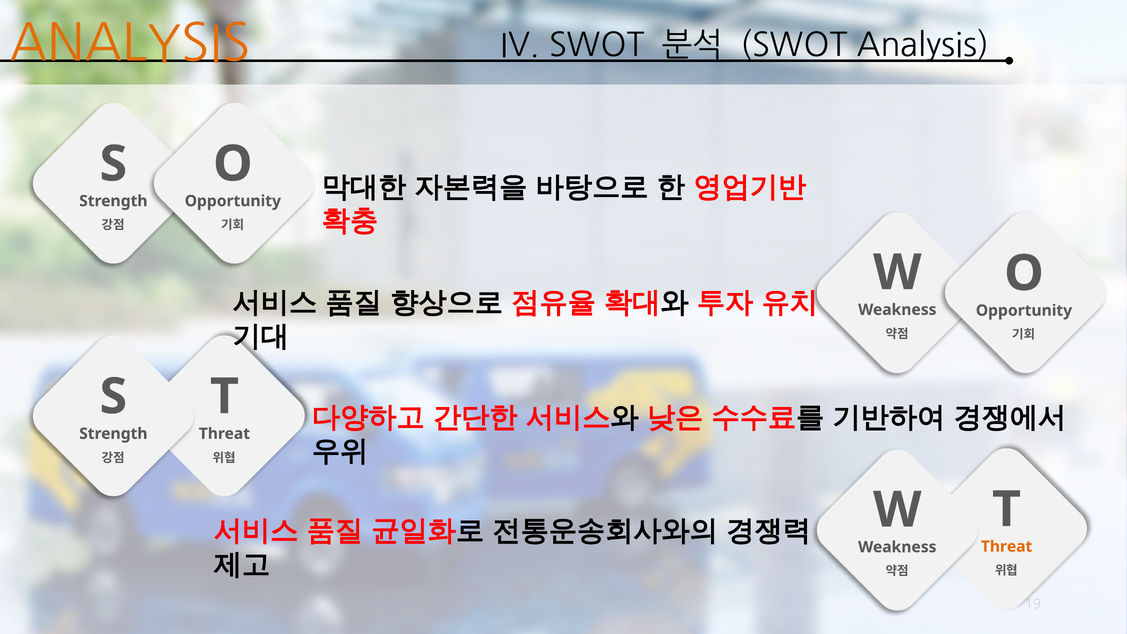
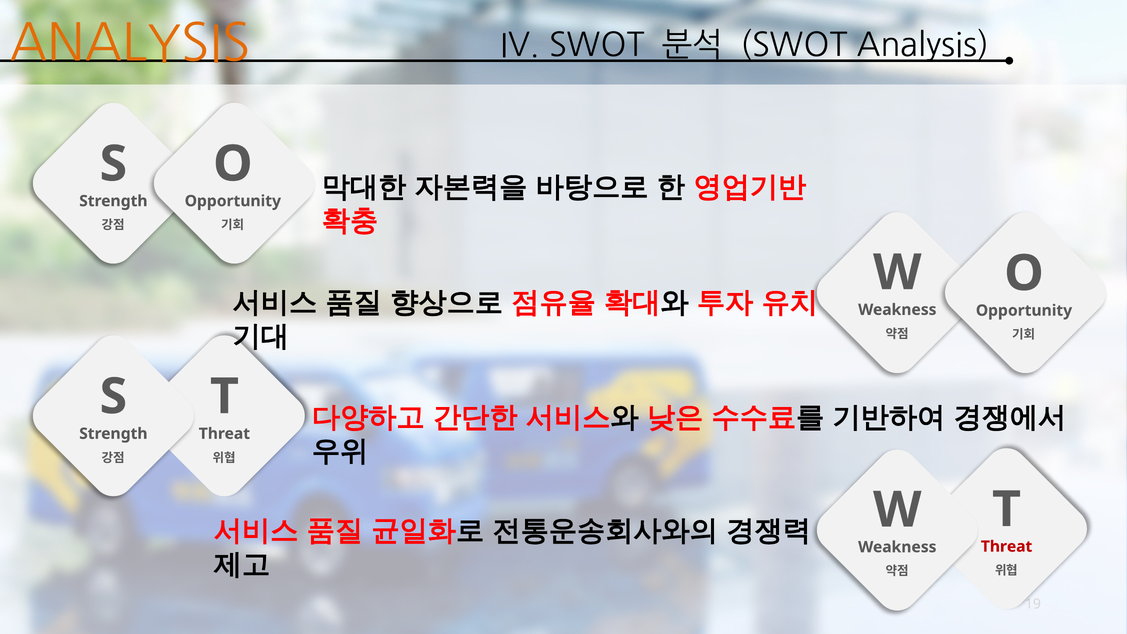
Threat at (1007, 546) colour: orange -> red
